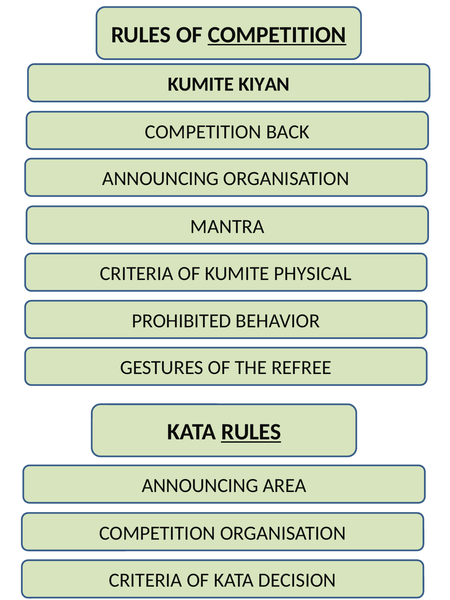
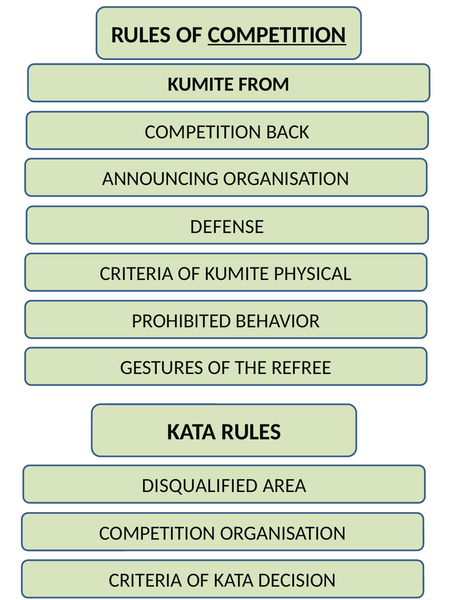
KIYAN: KIYAN -> FROM
MANTRA: MANTRA -> DEFENSE
RULES at (251, 432) underline: present -> none
ANNOUNCING at (200, 485): ANNOUNCING -> DISQUALIFIED
